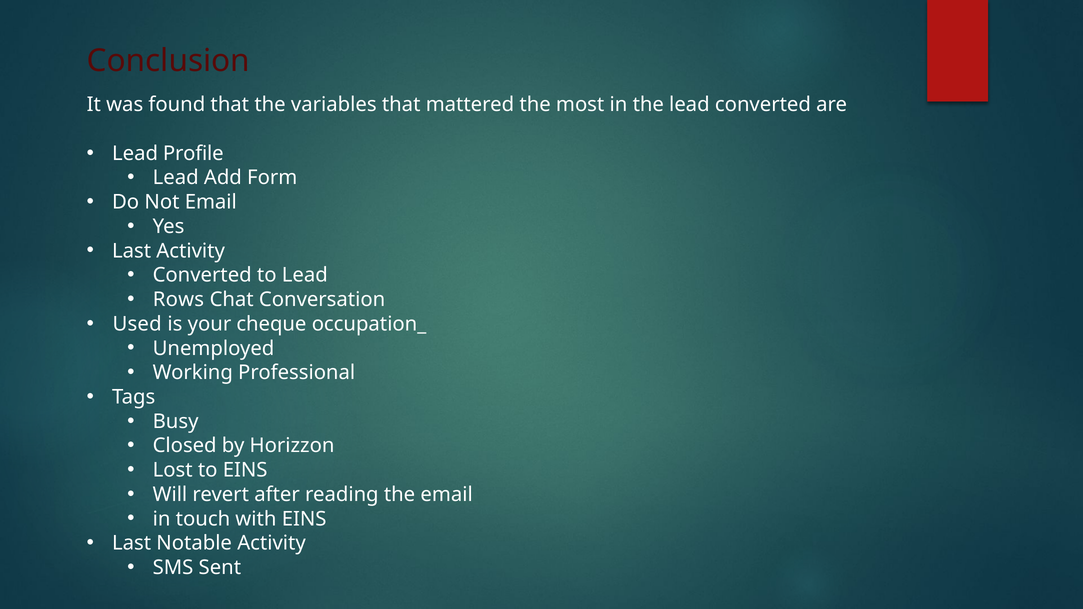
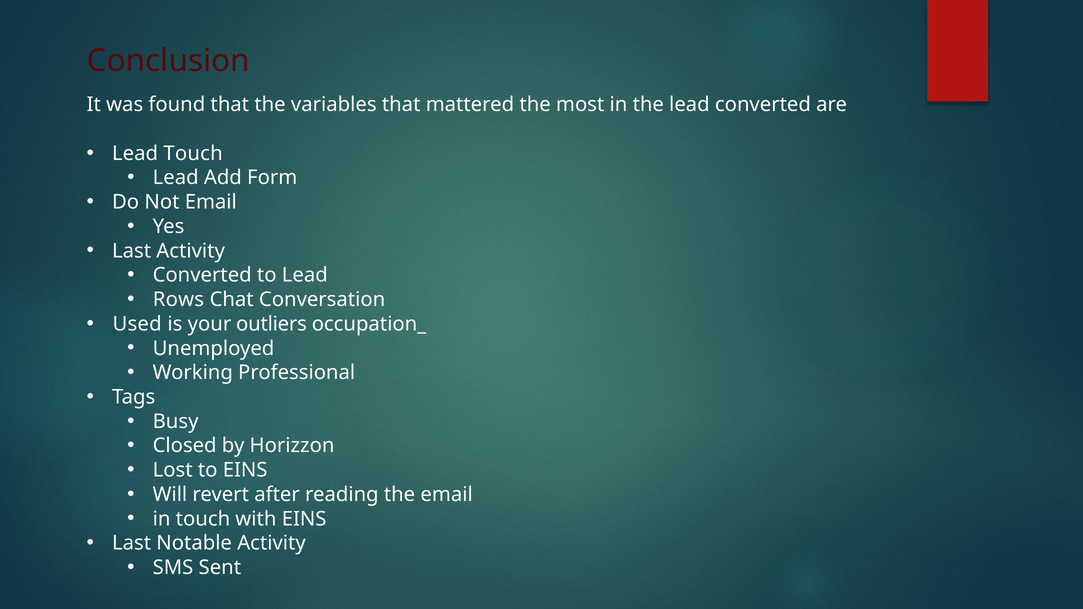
Lead Profile: Profile -> Touch
cheque: cheque -> outliers
